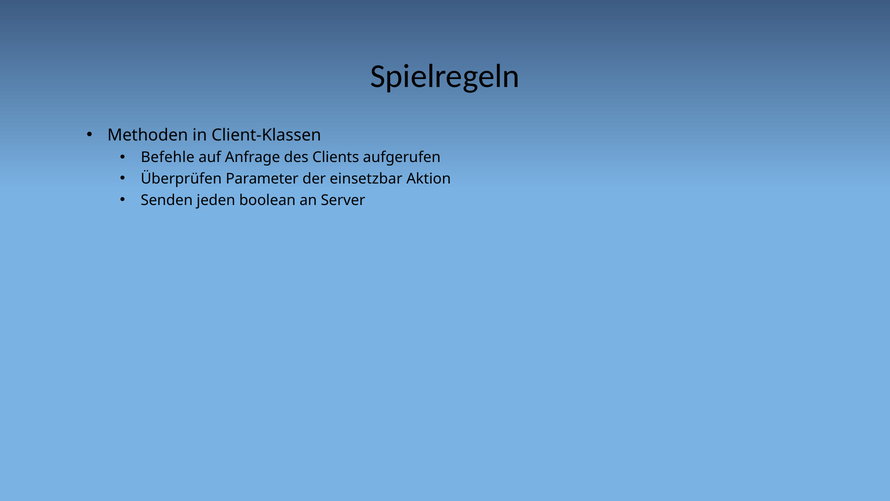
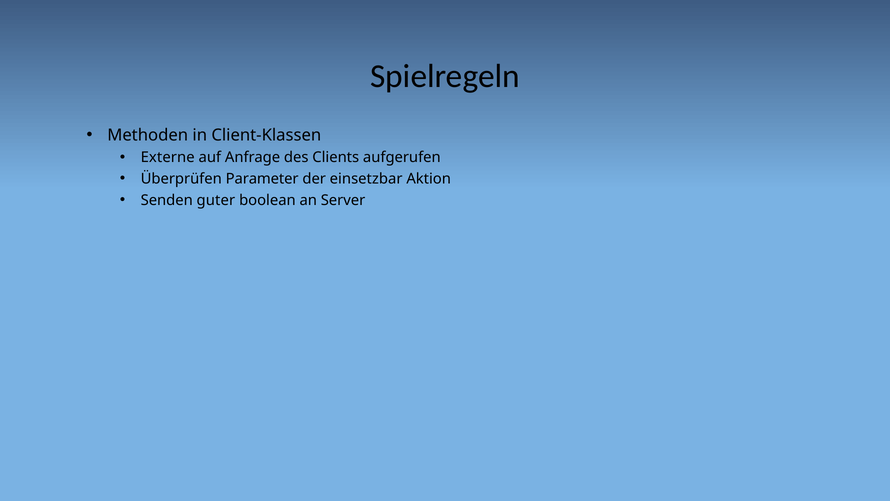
Befehle: Befehle -> Externe
jeden: jeden -> guter
